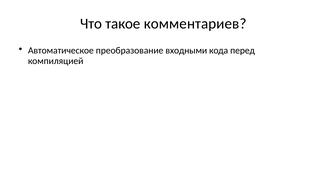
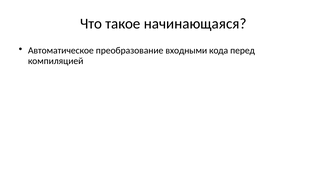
комментариев: комментариев -> начинающаяся
